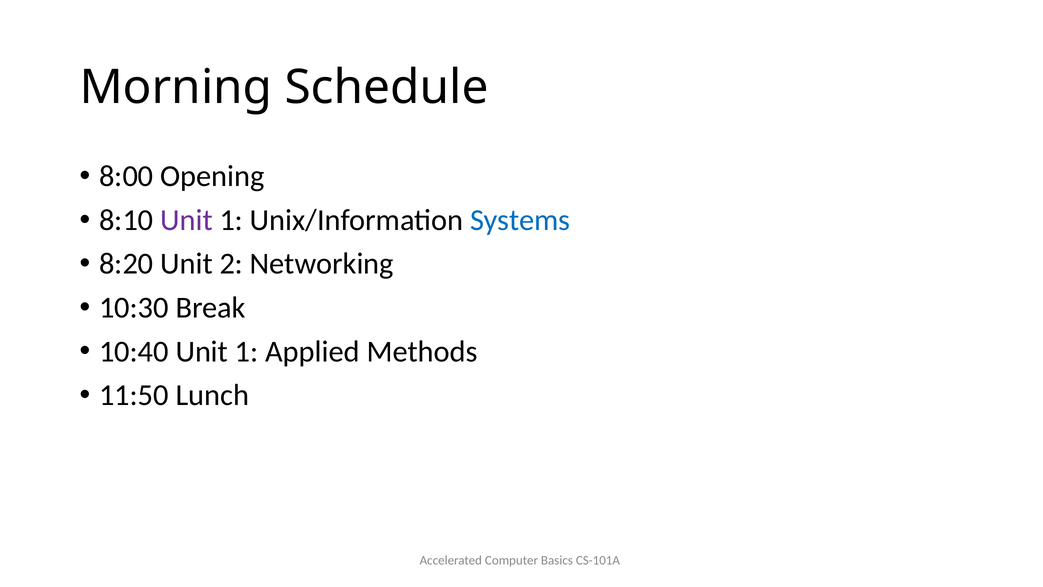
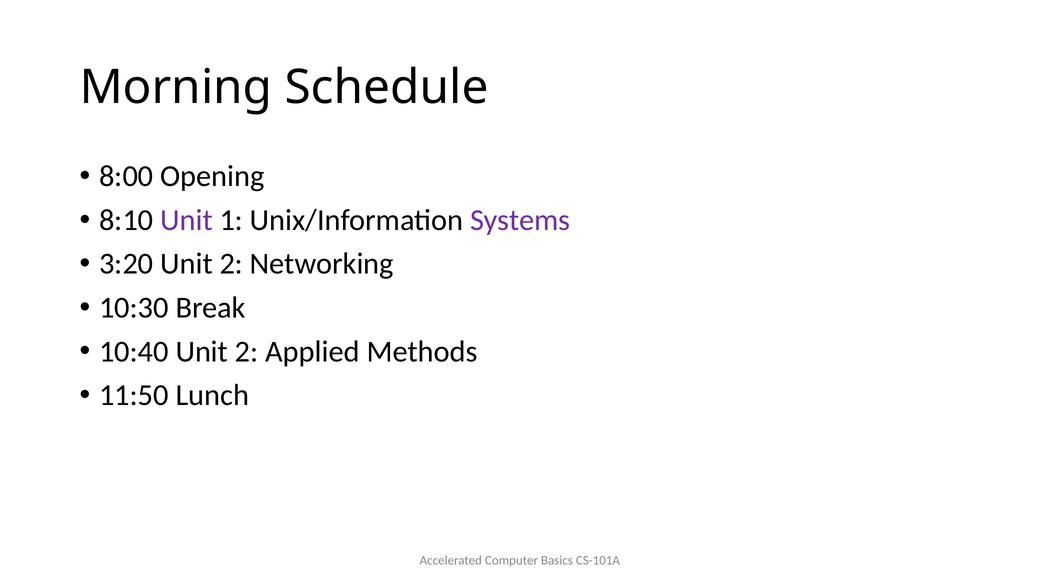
Systems colour: blue -> purple
8:20: 8:20 -> 3:20
10:40 Unit 1: 1 -> 2
